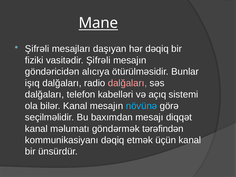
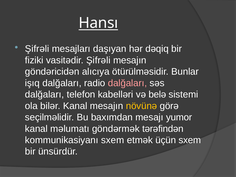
Mane: Mane -> Hansı
açıq: açıq -> belə
növünə colour: light blue -> yellow
diqqət: diqqət -> yumor
kommunikasiyanı dəqiq: dəqiq -> sxem
üçün kanal: kanal -> sxem
